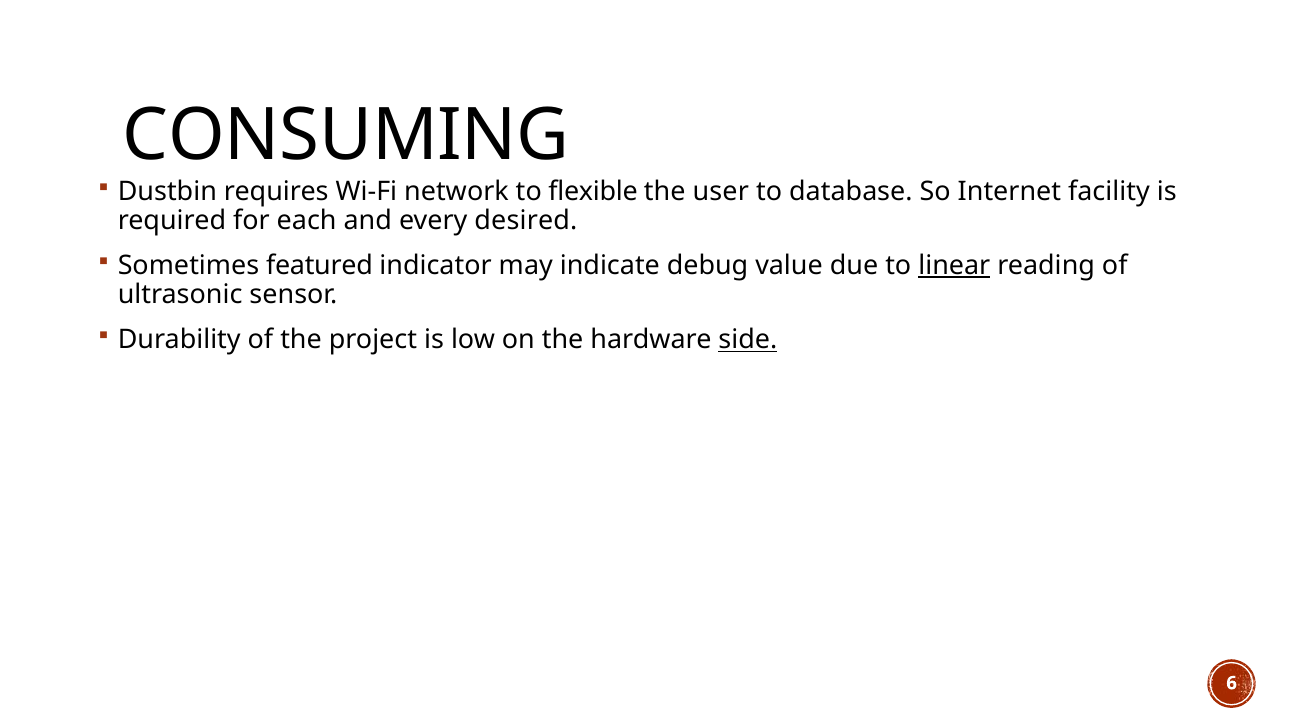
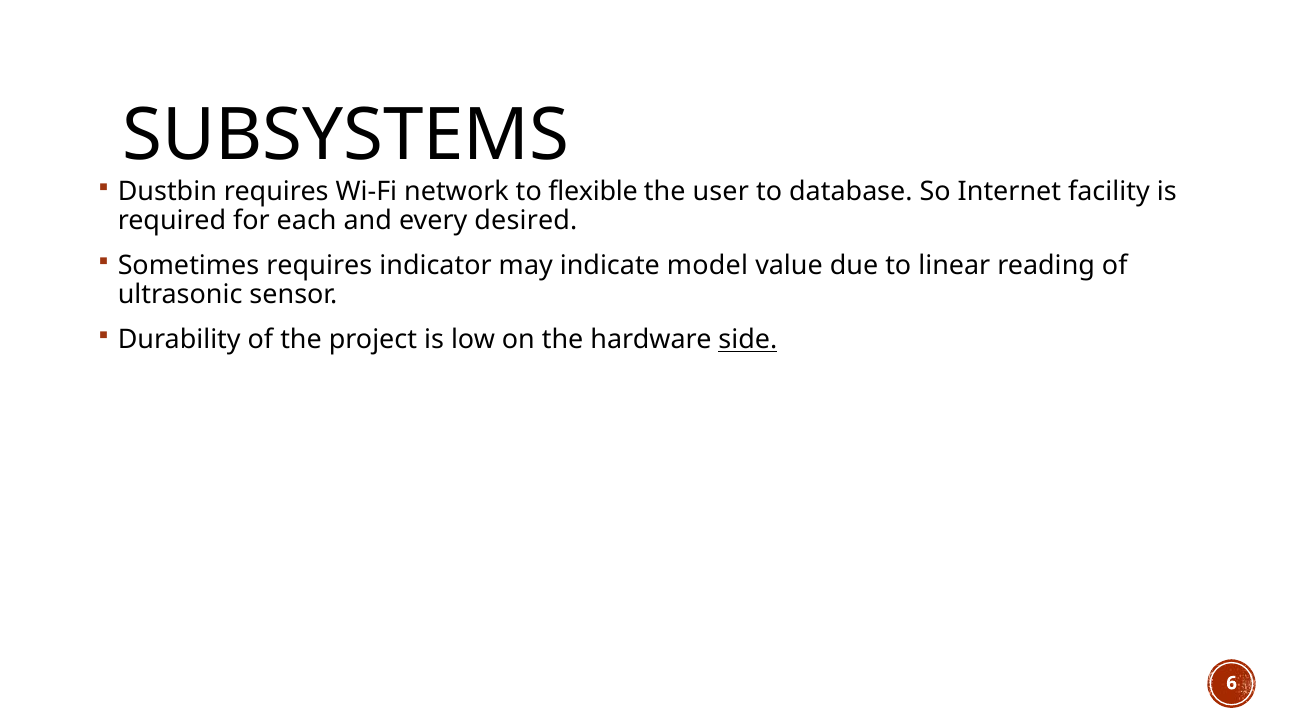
CONSUMING: CONSUMING -> SUBSYSTEMS
Sometimes featured: featured -> requires
debug: debug -> model
linear underline: present -> none
